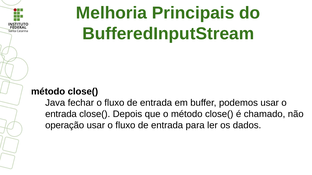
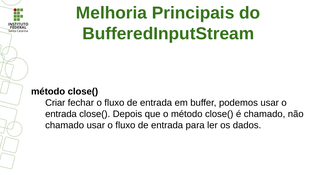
Java: Java -> Criar
operação at (65, 126): operação -> chamado
